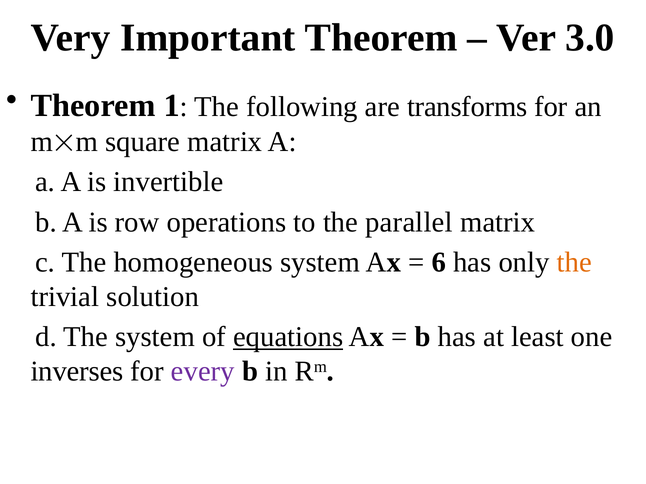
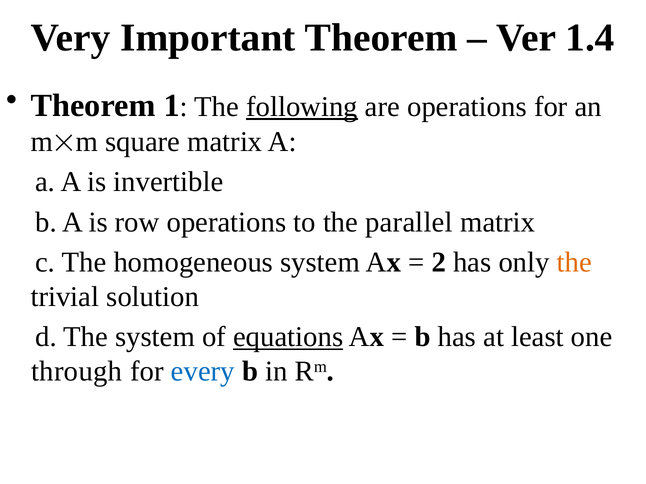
3.0: 3.0 -> 1.4
following underline: none -> present
are transforms: transforms -> operations
6: 6 -> 2
inverses: inverses -> through
every colour: purple -> blue
